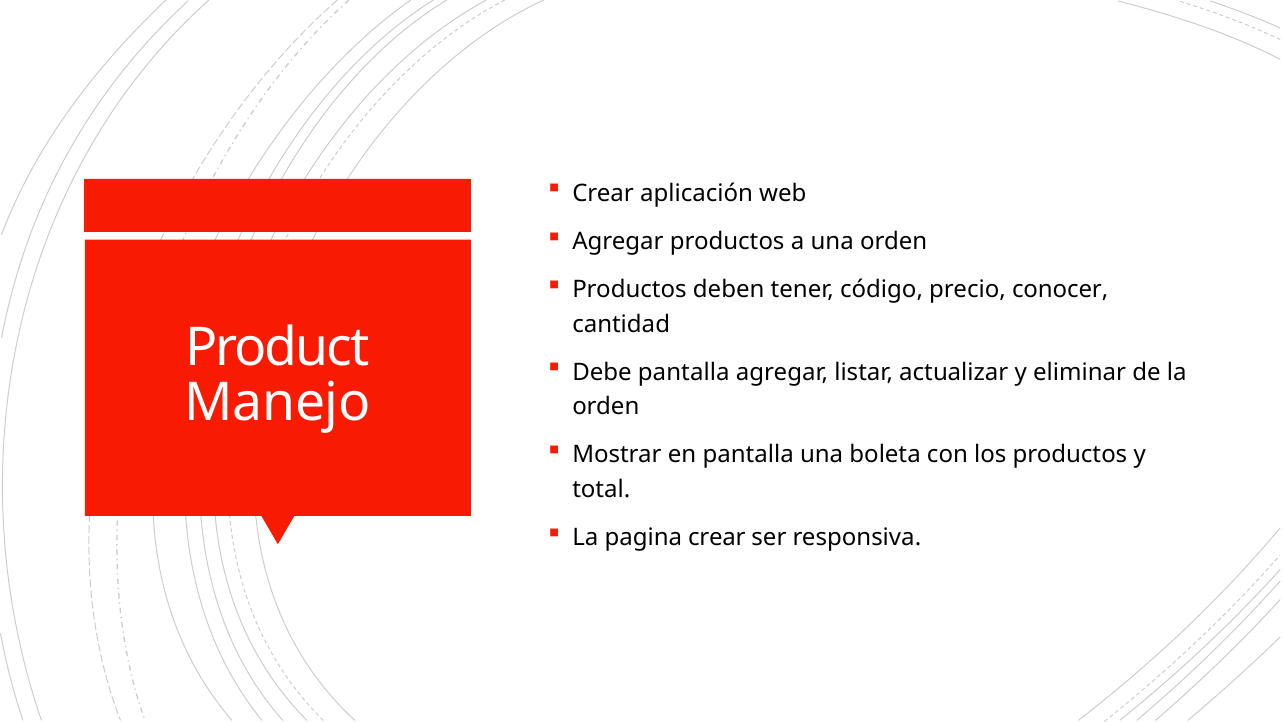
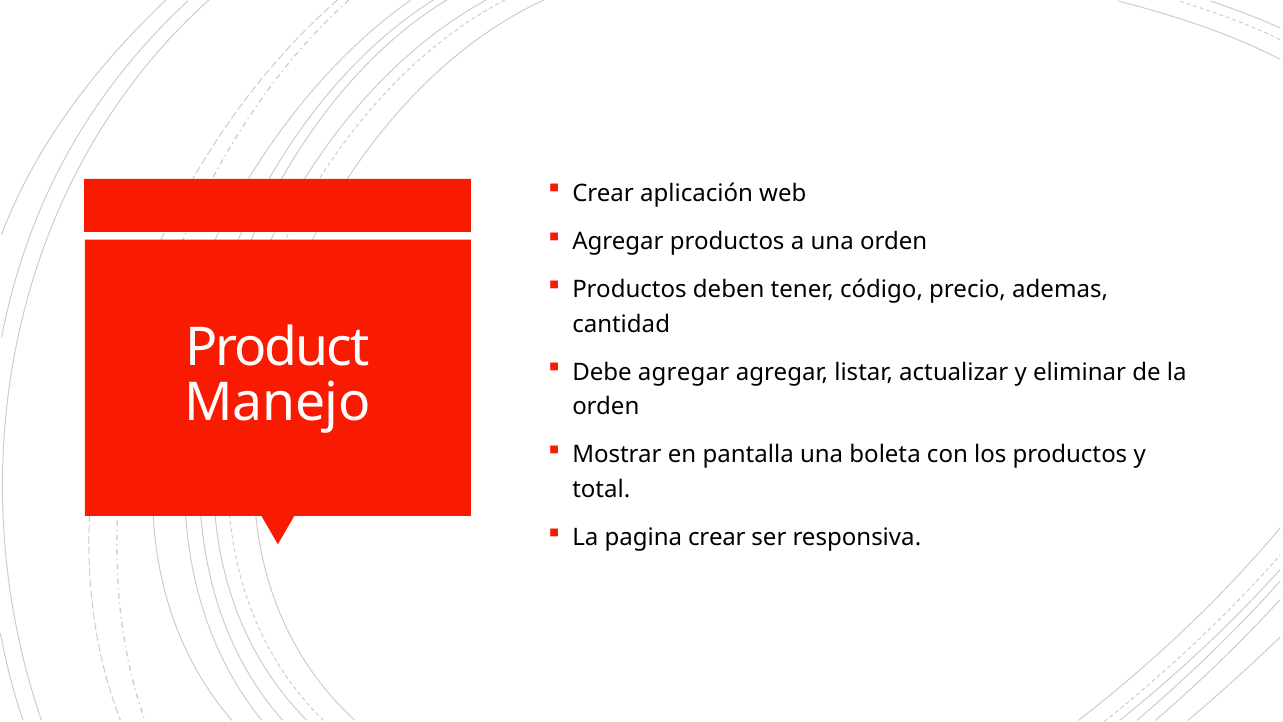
conocer: conocer -> ademas
Debe pantalla: pantalla -> agregar
